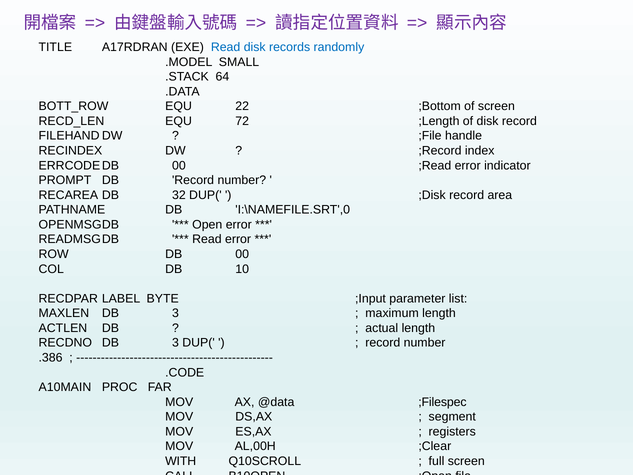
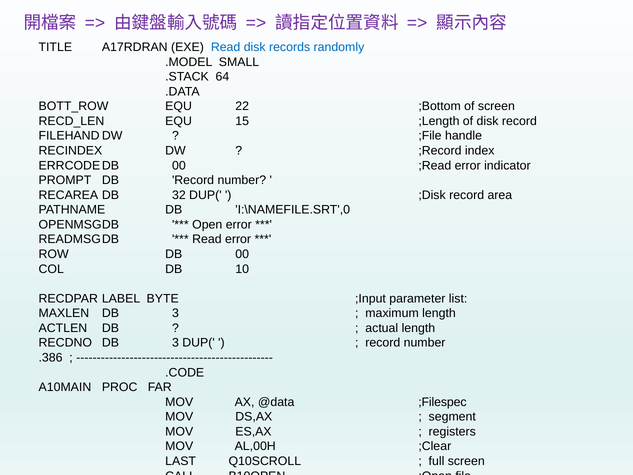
72: 72 -> 15
WITH: WITH -> LAST
